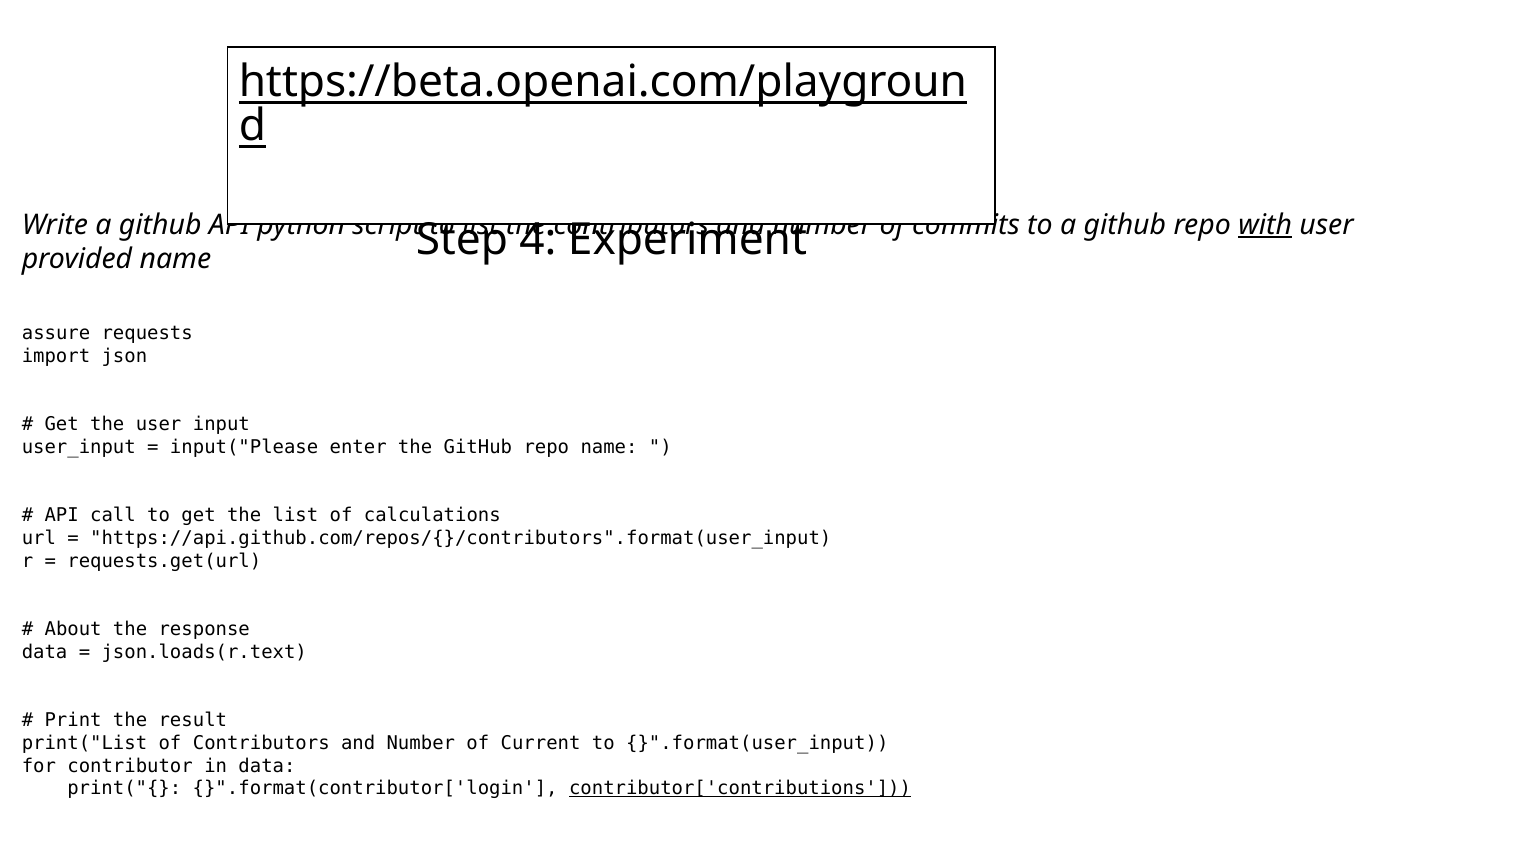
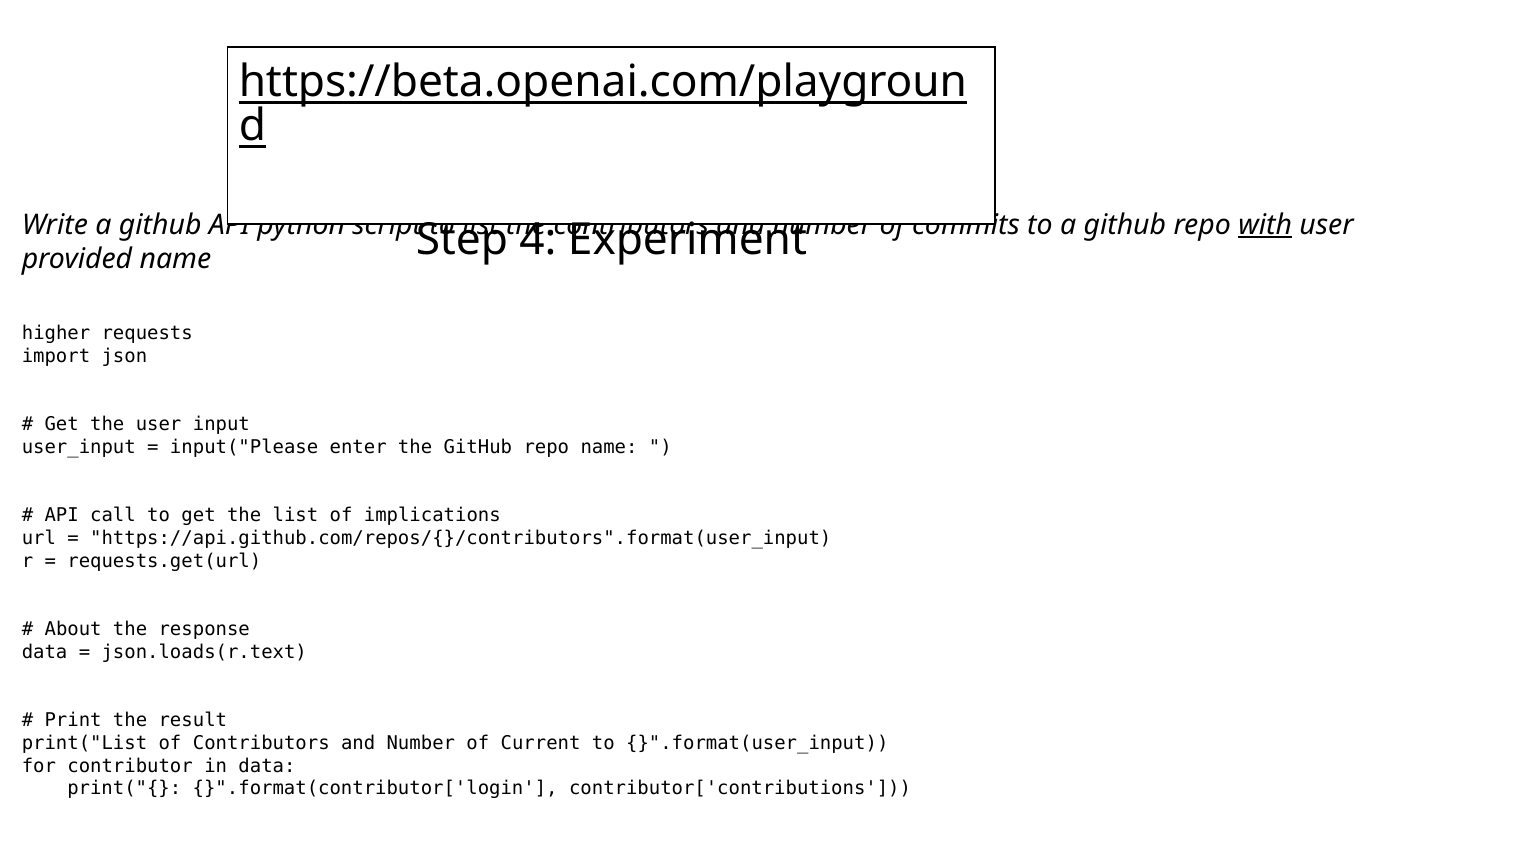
assure: assure -> higher
calculations: calculations -> implications
contributor['contributions underline: present -> none
